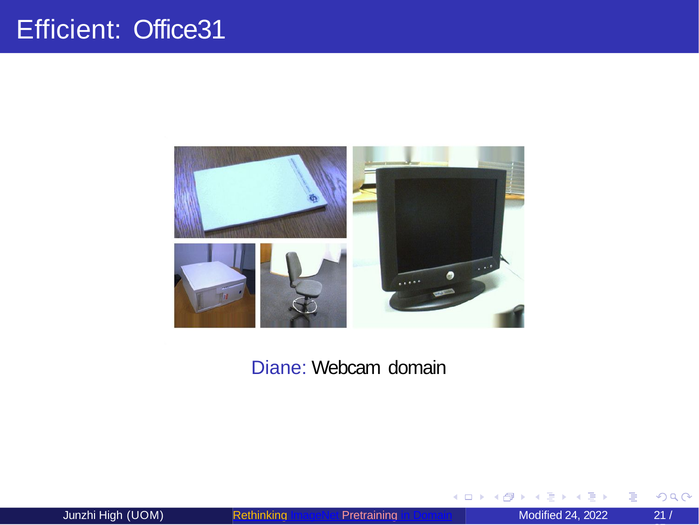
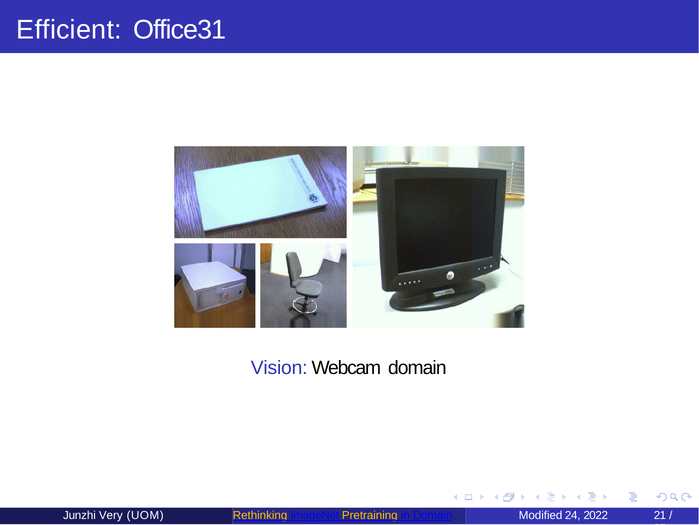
Diane: Diane -> Vision
High: High -> Very
Pretraining colour: pink -> yellow
